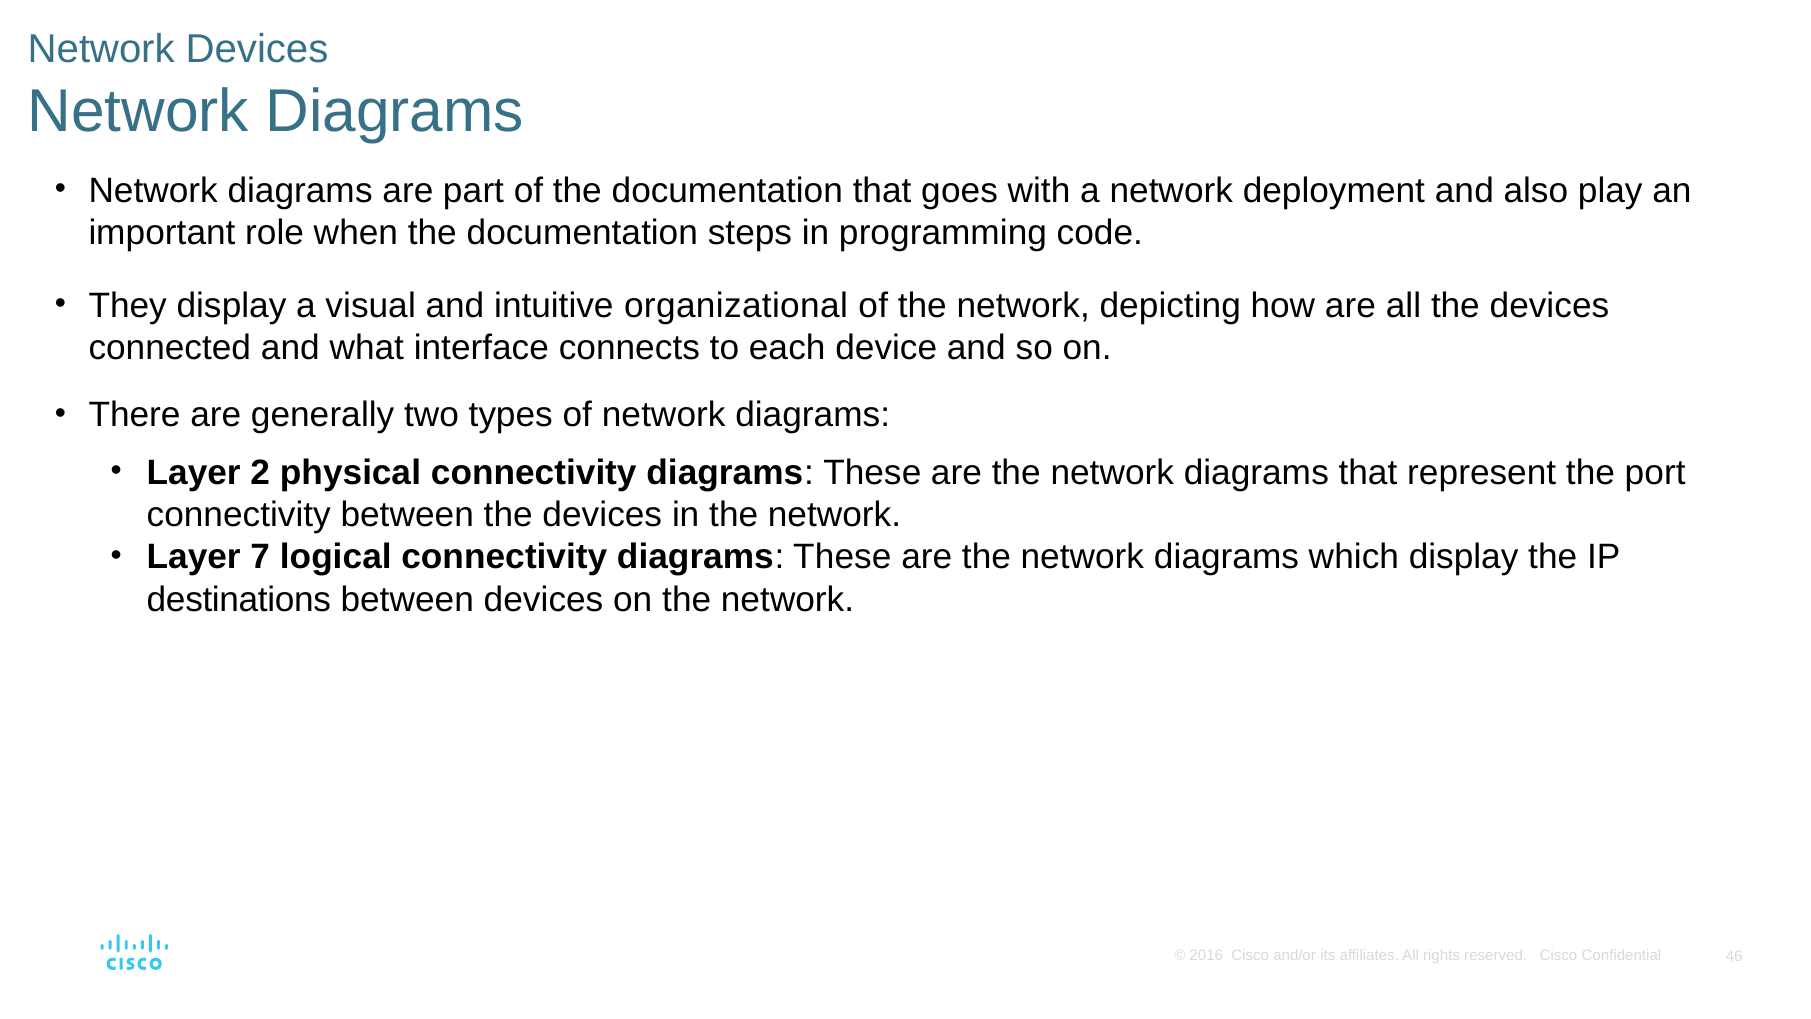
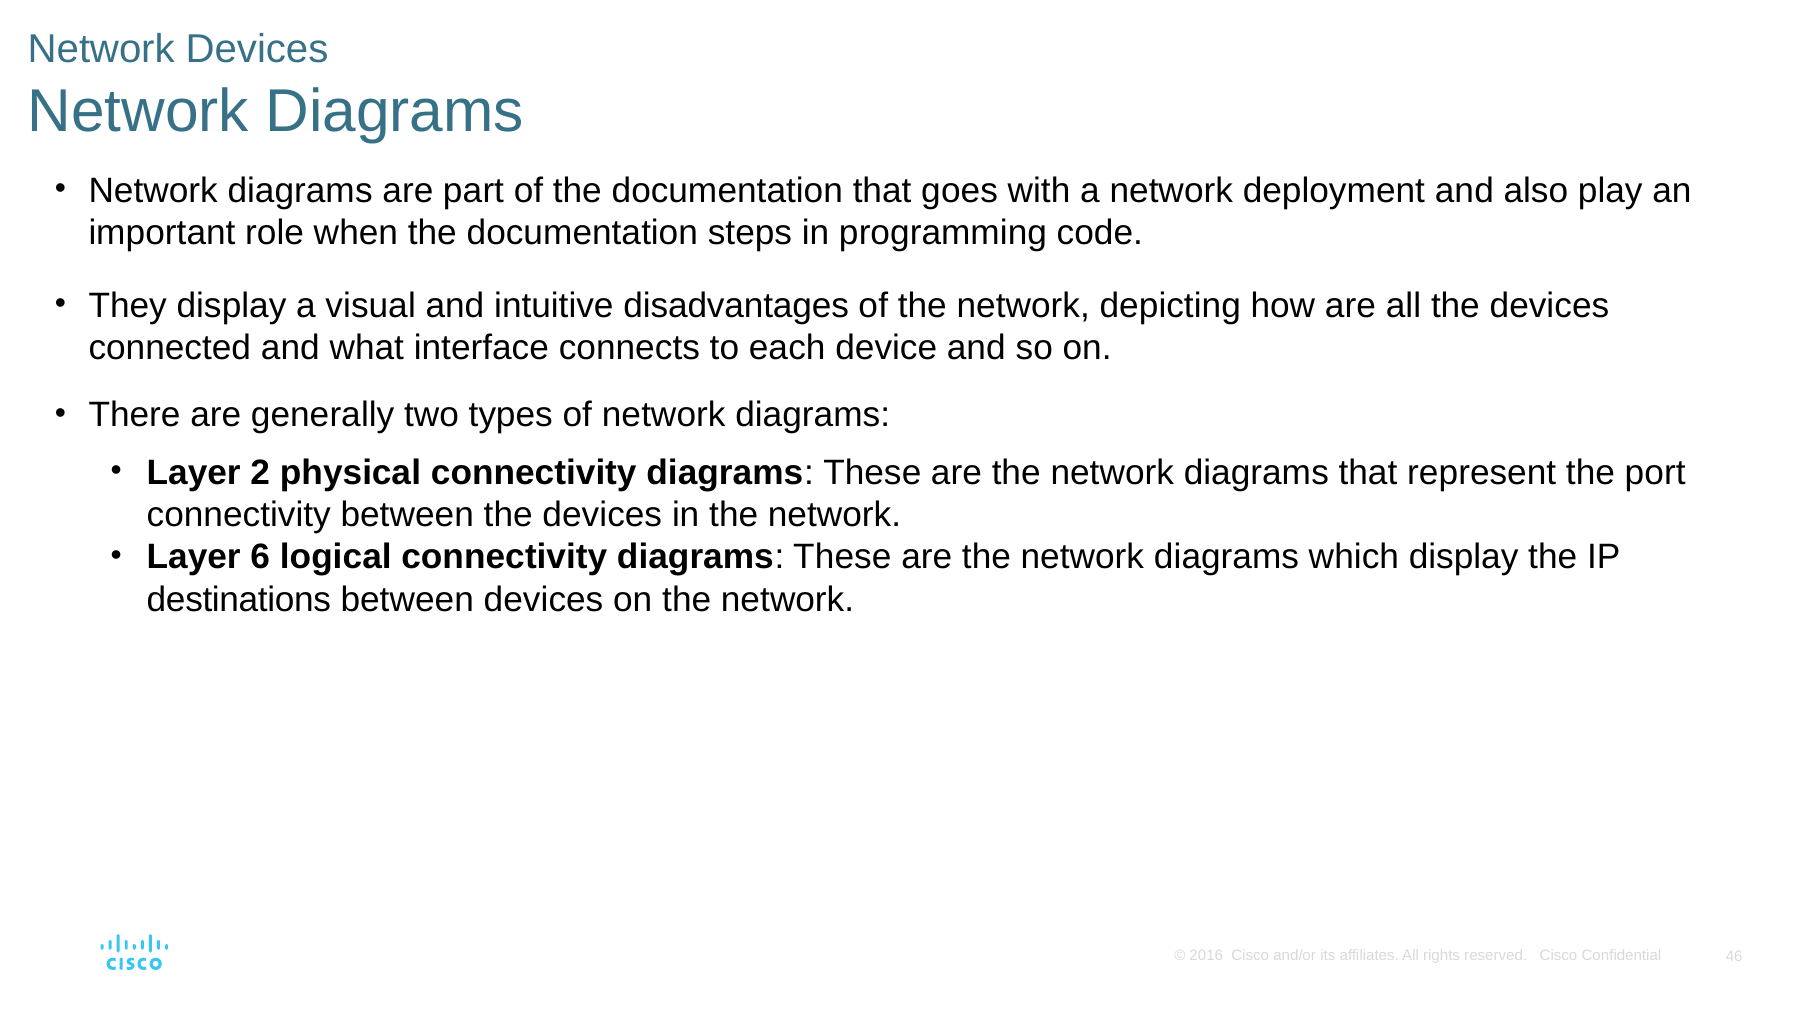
organizational: organizational -> disadvantages
7: 7 -> 6
